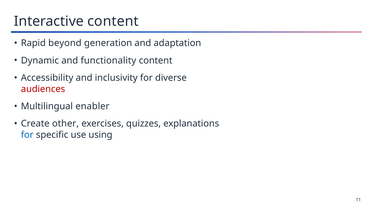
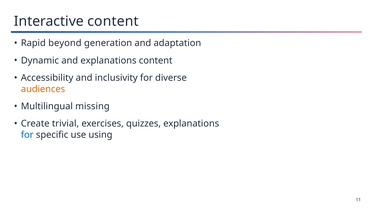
and functionality: functionality -> explanations
audiences colour: red -> orange
enabler: enabler -> missing
other: other -> trivial
